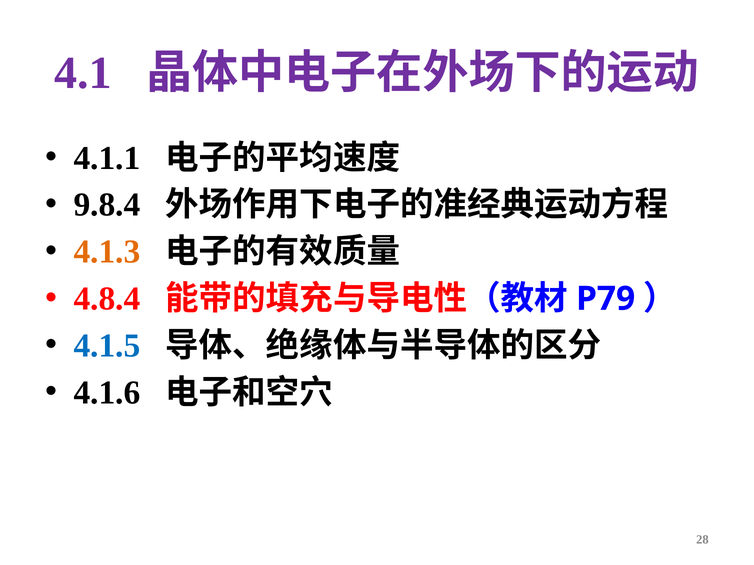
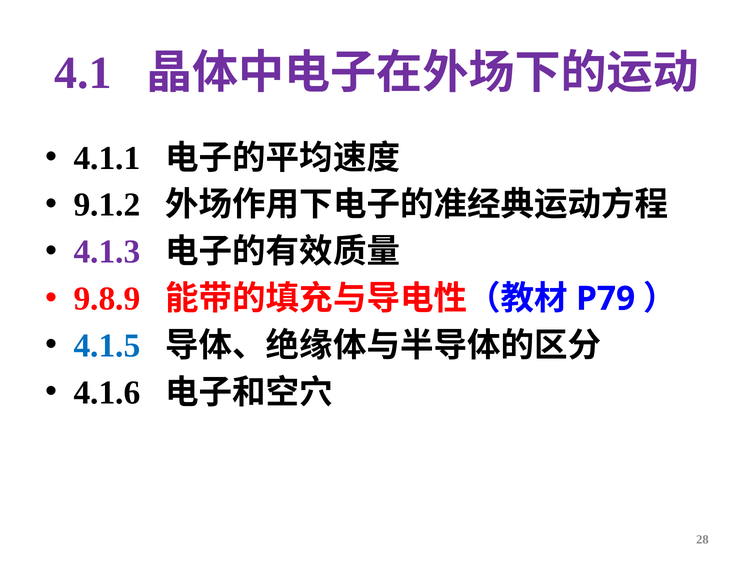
9.8.4: 9.8.4 -> 9.1.2
4.1.3 colour: orange -> purple
4.8.4: 4.8.4 -> 9.8.9
